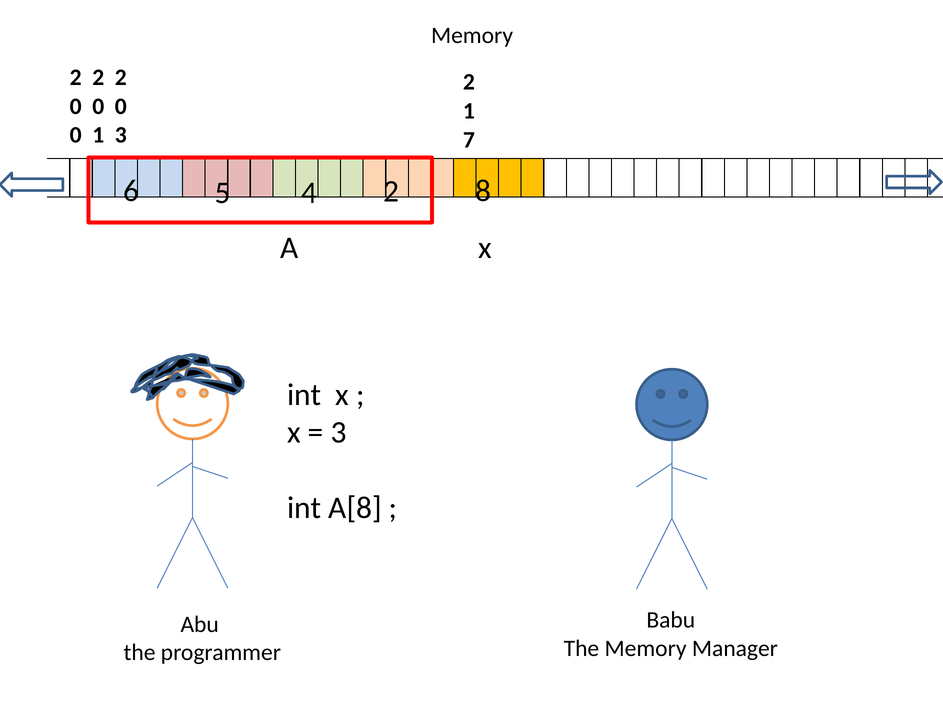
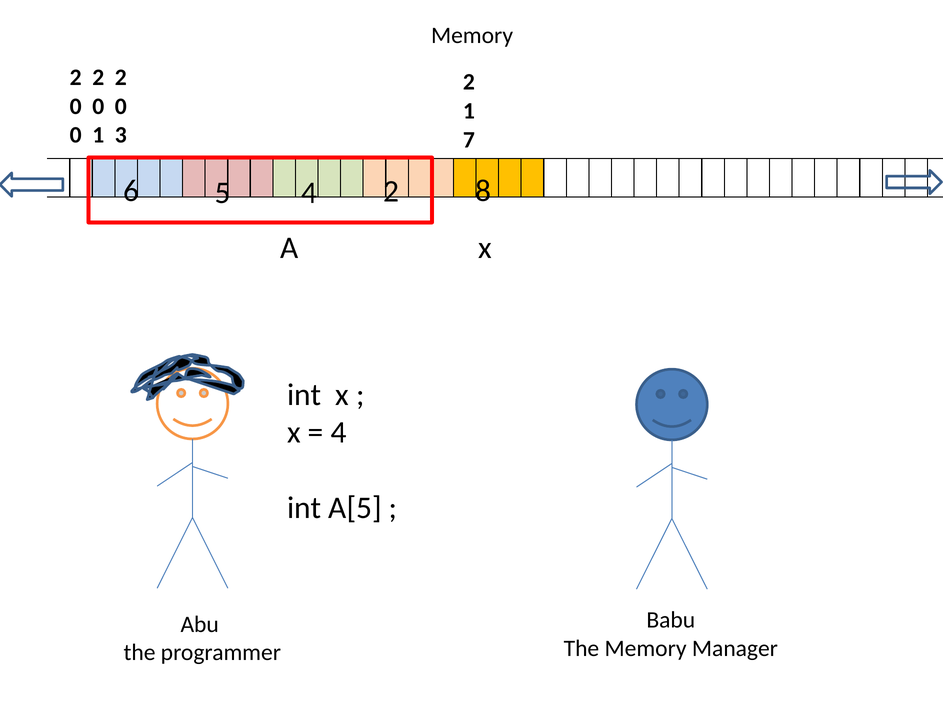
3 at (339, 433): 3 -> 4
A[8: A[8 -> A[5
